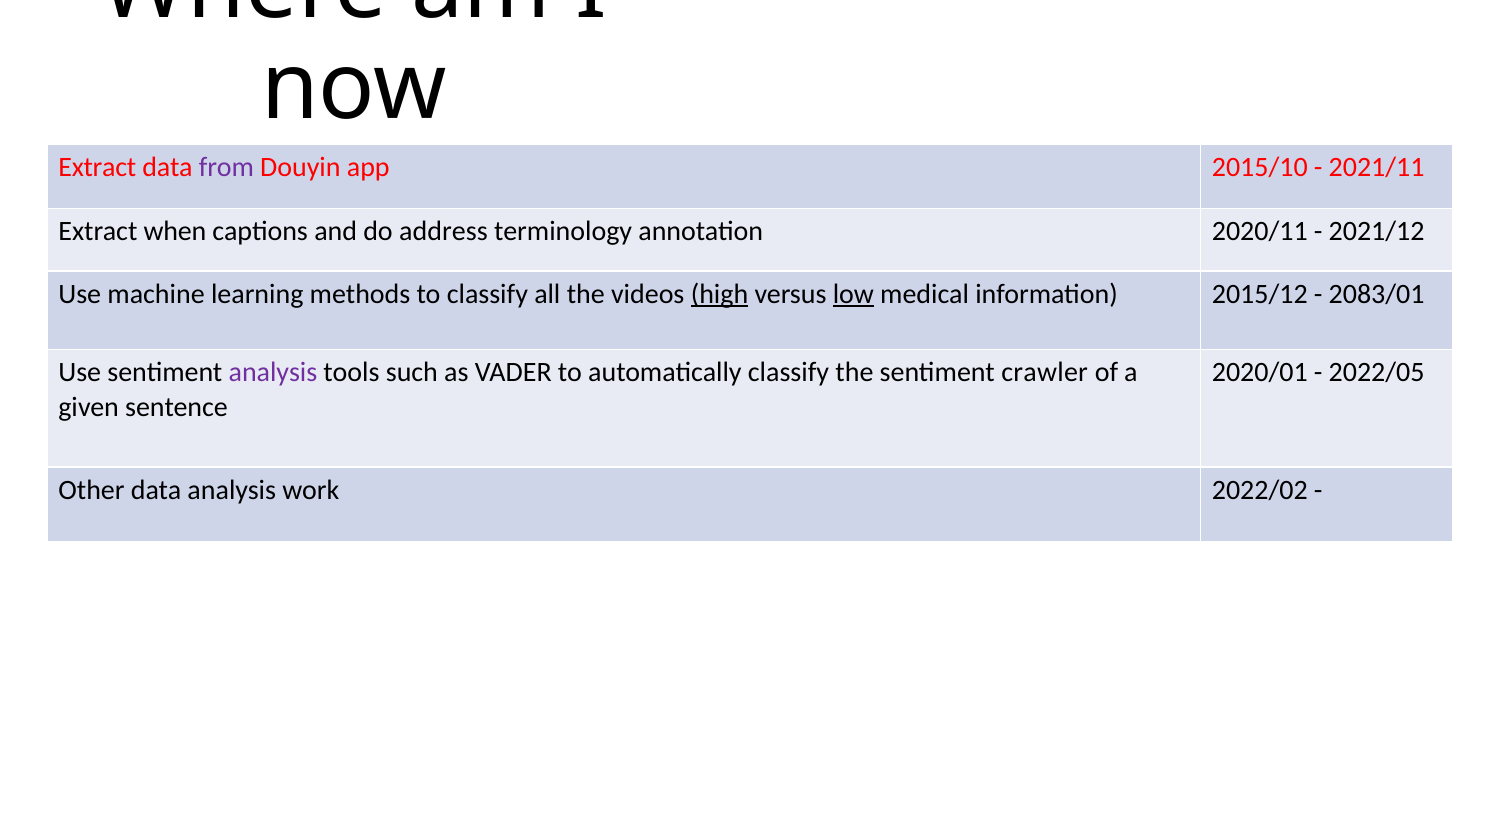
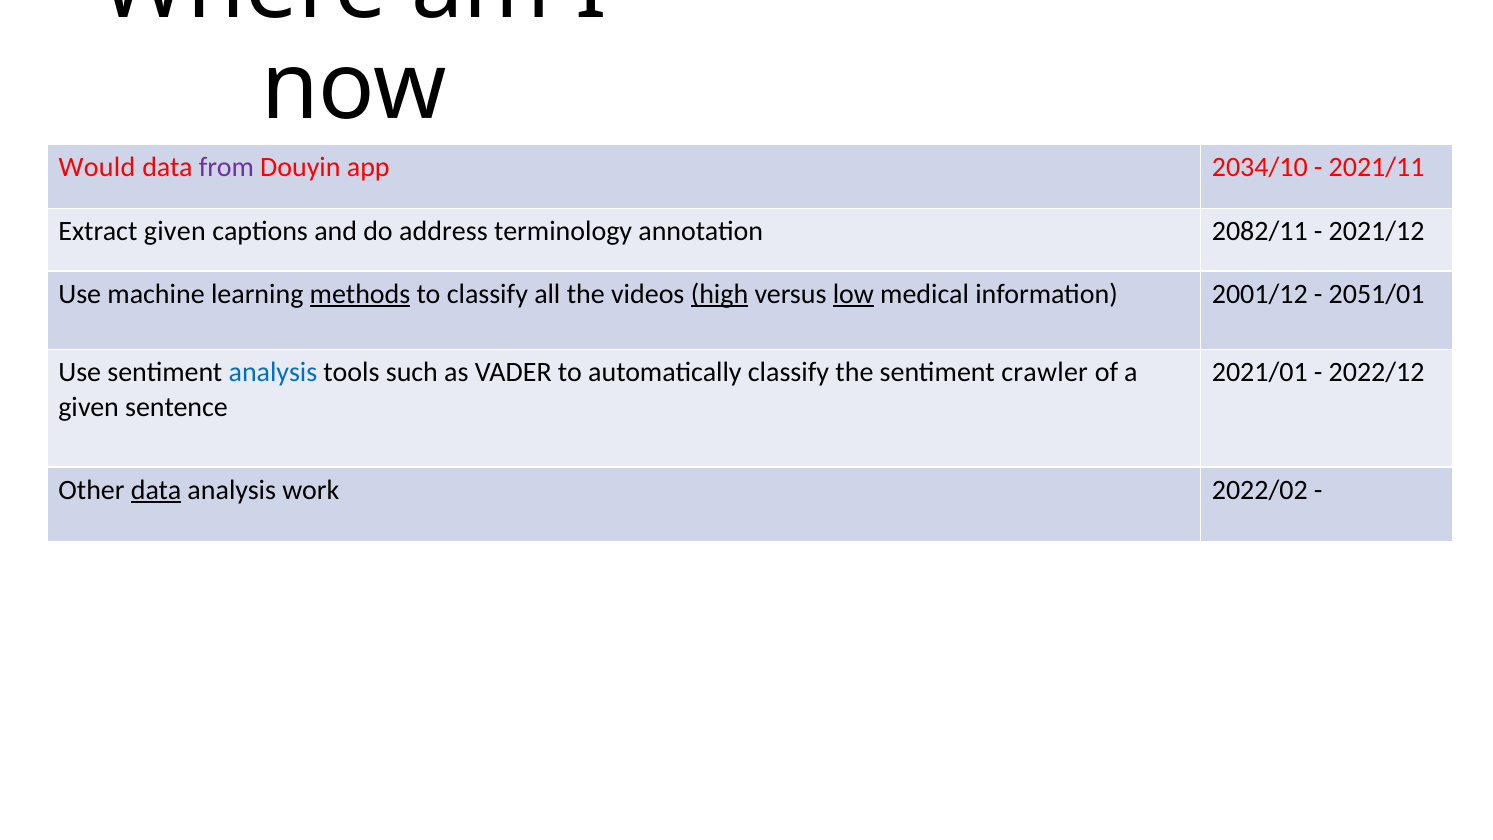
Extract at (97, 167): Extract -> Would
2015/10: 2015/10 -> 2034/10
Extract when: when -> given
2020/11: 2020/11 -> 2082/11
methods underline: none -> present
2015/12: 2015/12 -> 2001/12
2083/01: 2083/01 -> 2051/01
analysis at (273, 373) colour: purple -> blue
2020/01: 2020/01 -> 2021/01
2022/05: 2022/05 -> 2022/12
data at (156, 490) underline: none -> present
